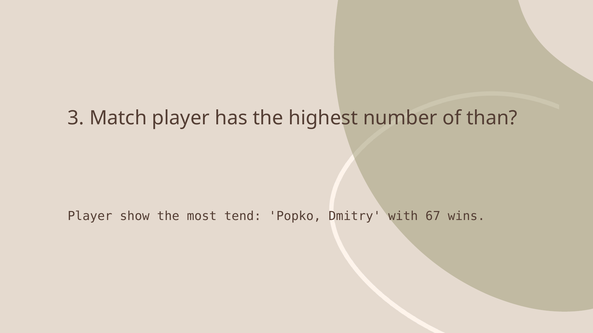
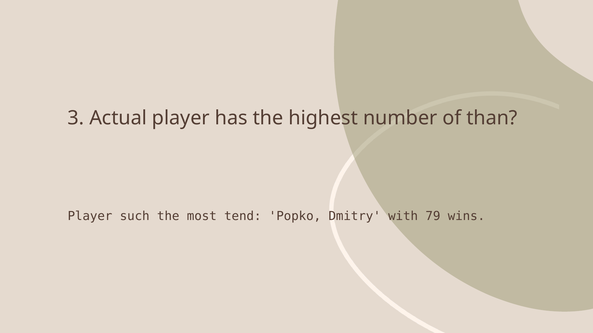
Match: Match -> Actual
show: show -> such
67: 67 -> 79
